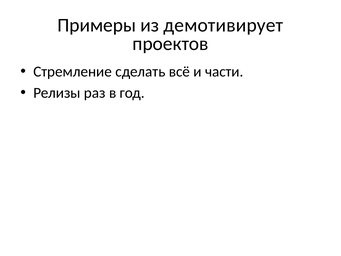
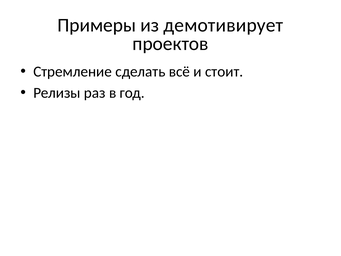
части: части -> стоит
